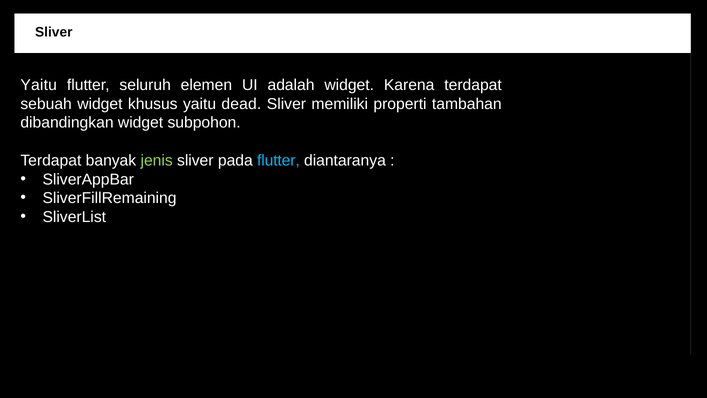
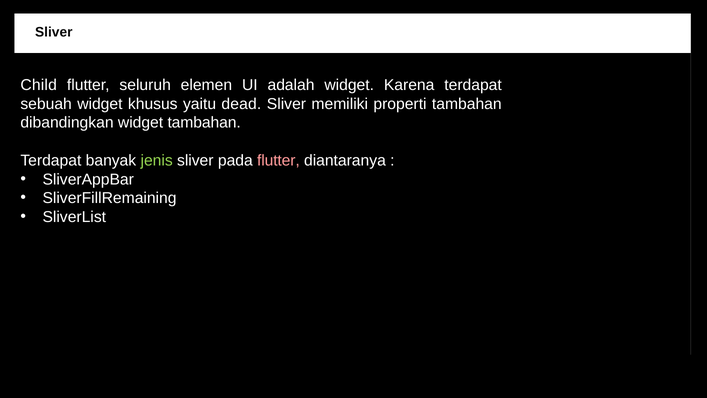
Yaitu at (39, 85): Yaitu -> Child
widget subpohon: subpohon -> tambahan
flutter at (278, 160) colour: light blue -> pink
